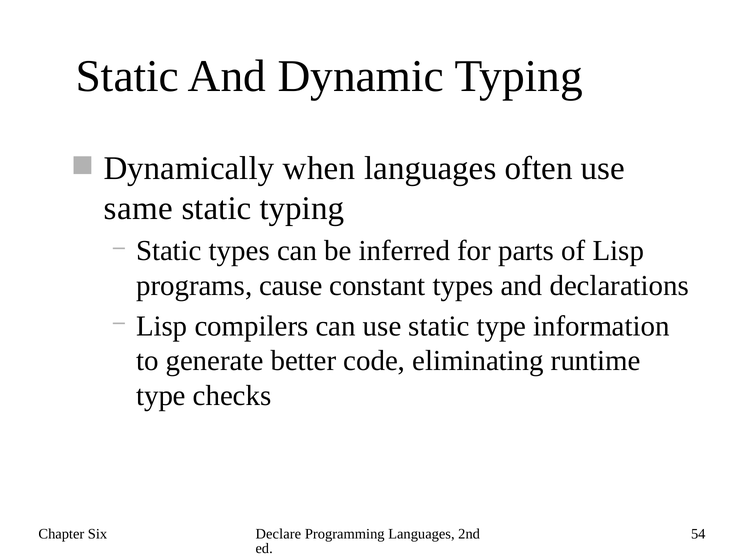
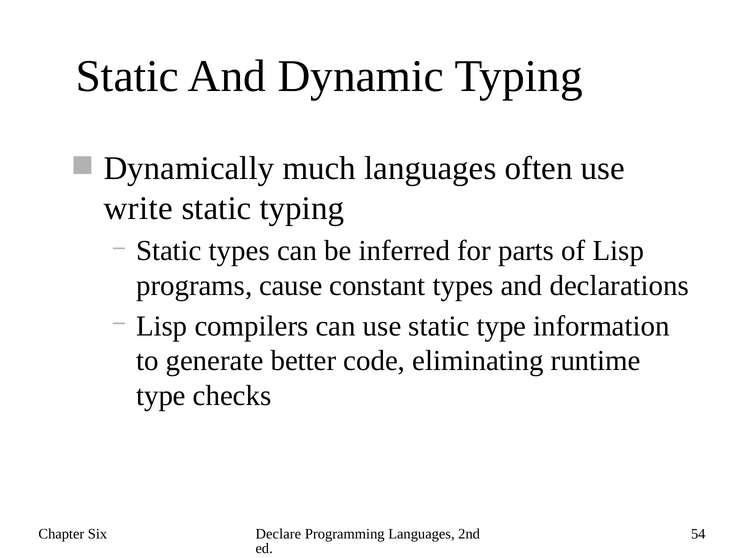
when: when -> much
same: same -> write
